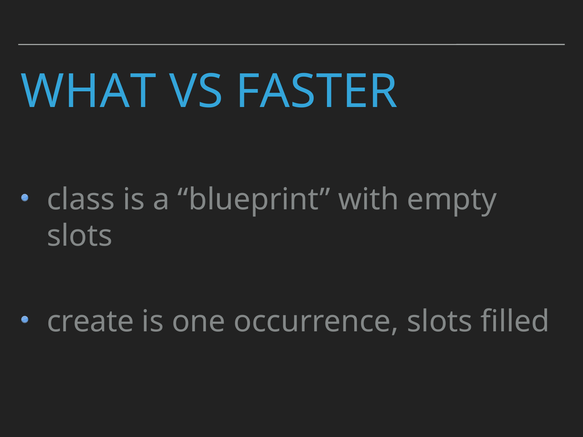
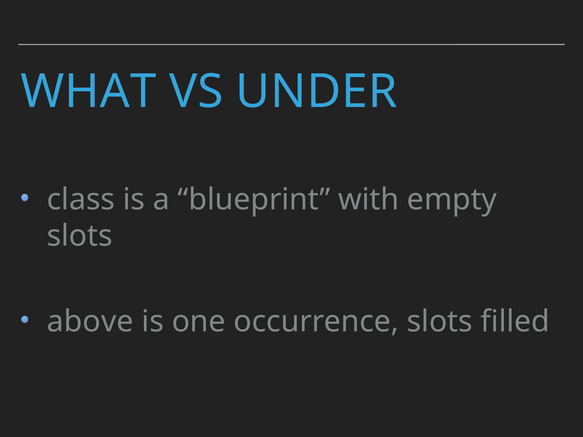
FASTER: FASTER -> UNDER
create: create -> above
